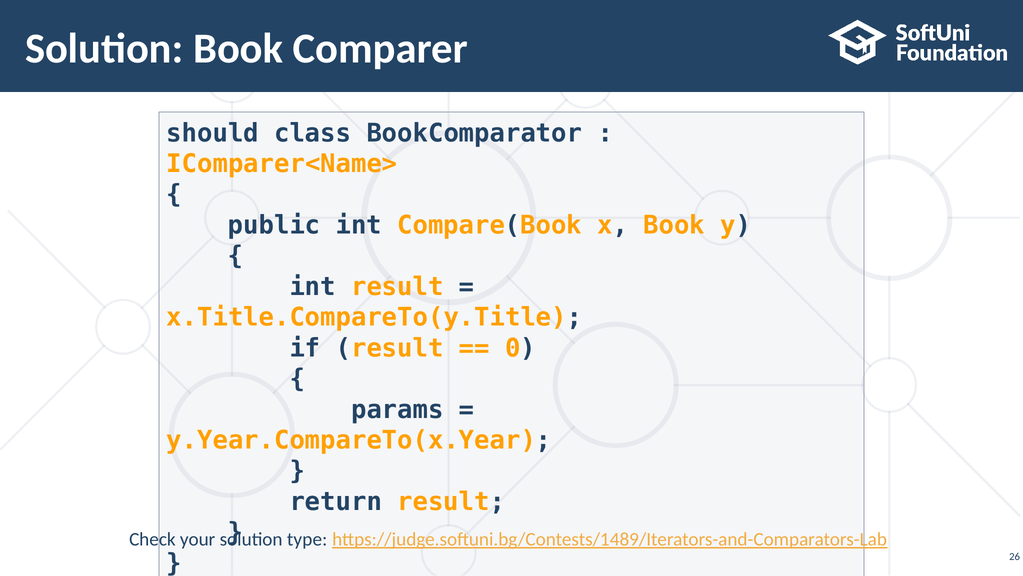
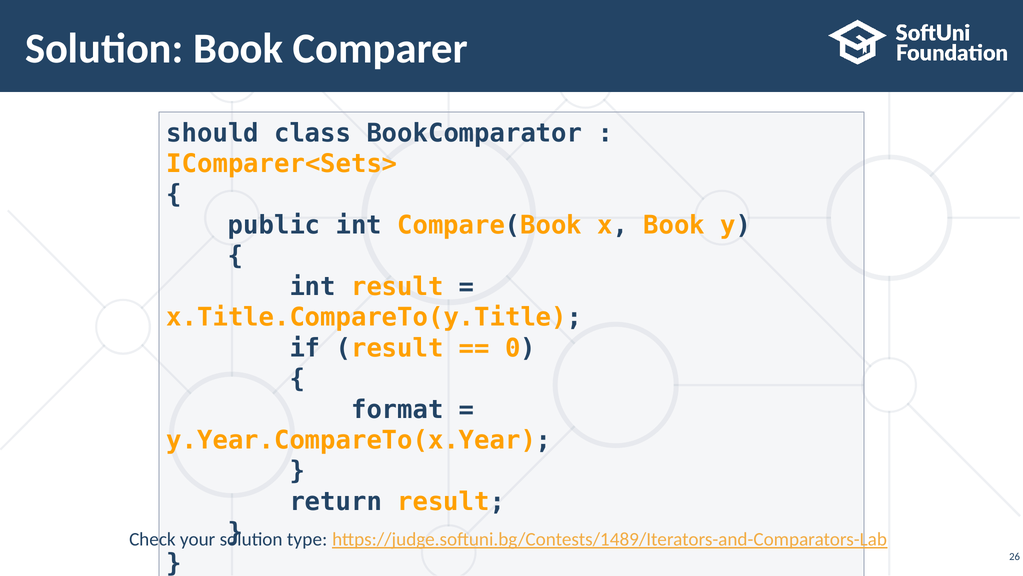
IComparer<Name>: IComparer<Name> -> IComparer<Sets>
params: params -> format
